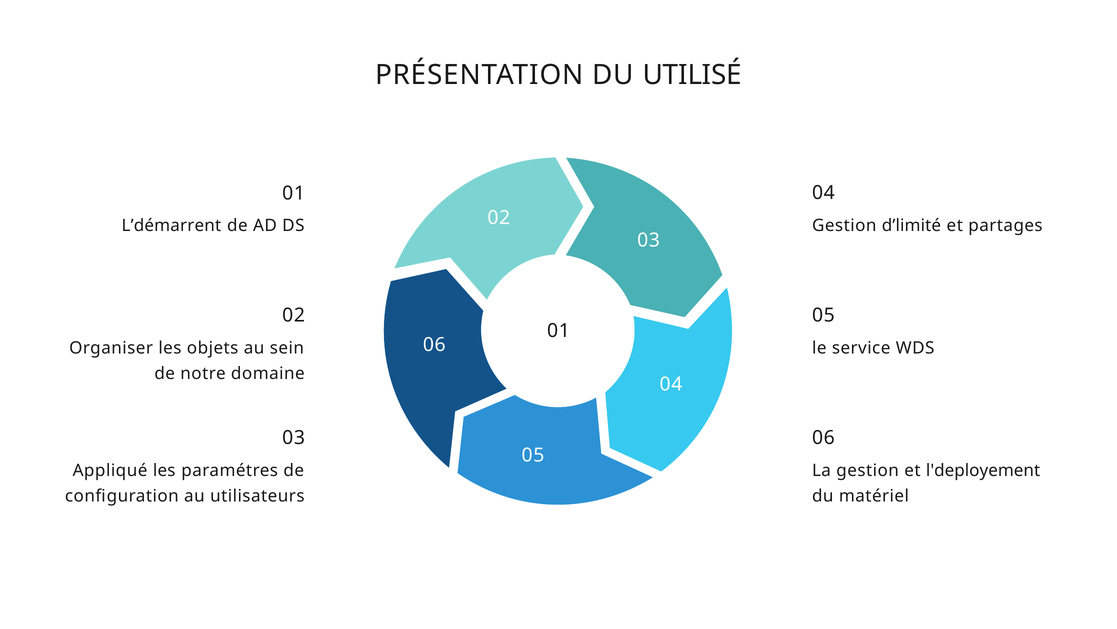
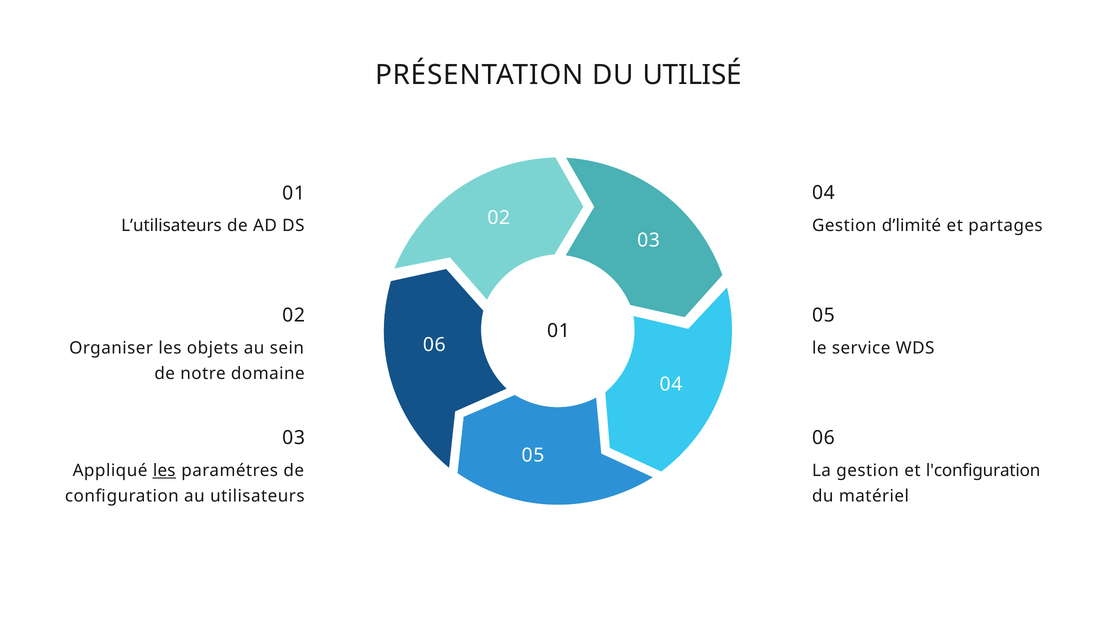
L’démarrent: L’démarrent -> L’utilisateurs
les at (164, 470) underline: none -> present
l'deployement: l'deployement -> l'configuration
